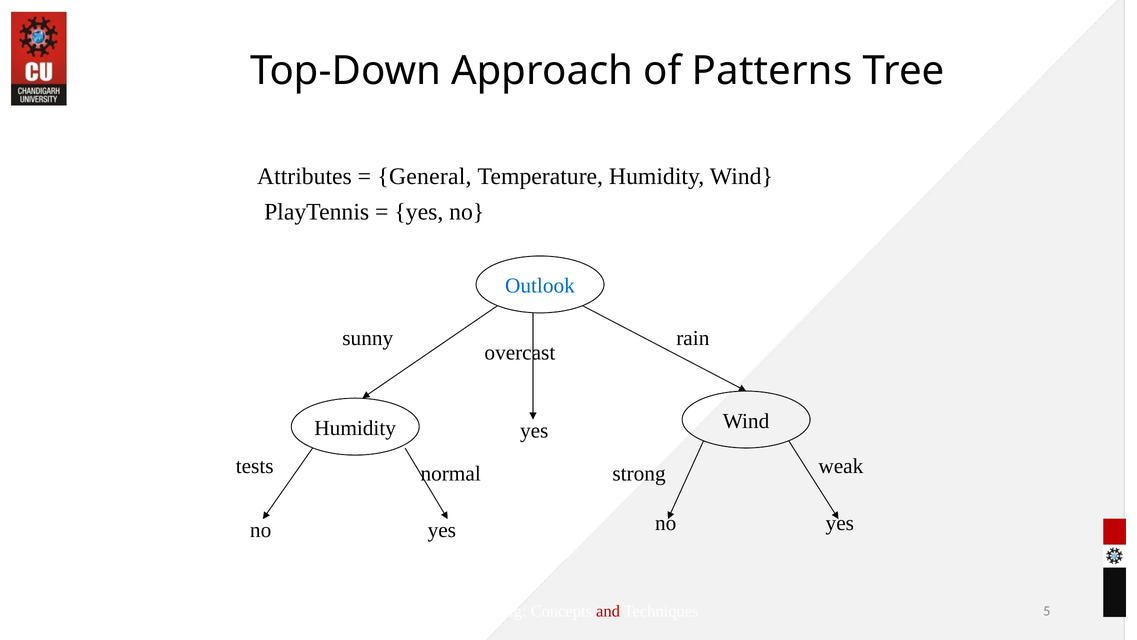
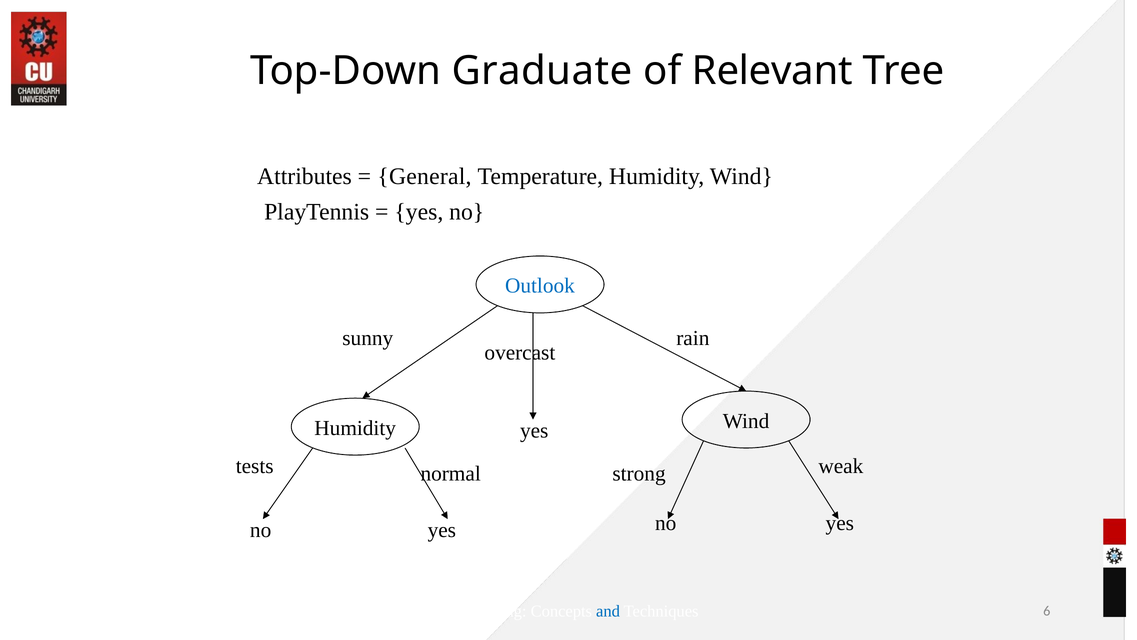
Approach: Approach -> Graduate
Patterns: Patterns -> Relevant
and colour: red -> blue
5: 5 -> 6
